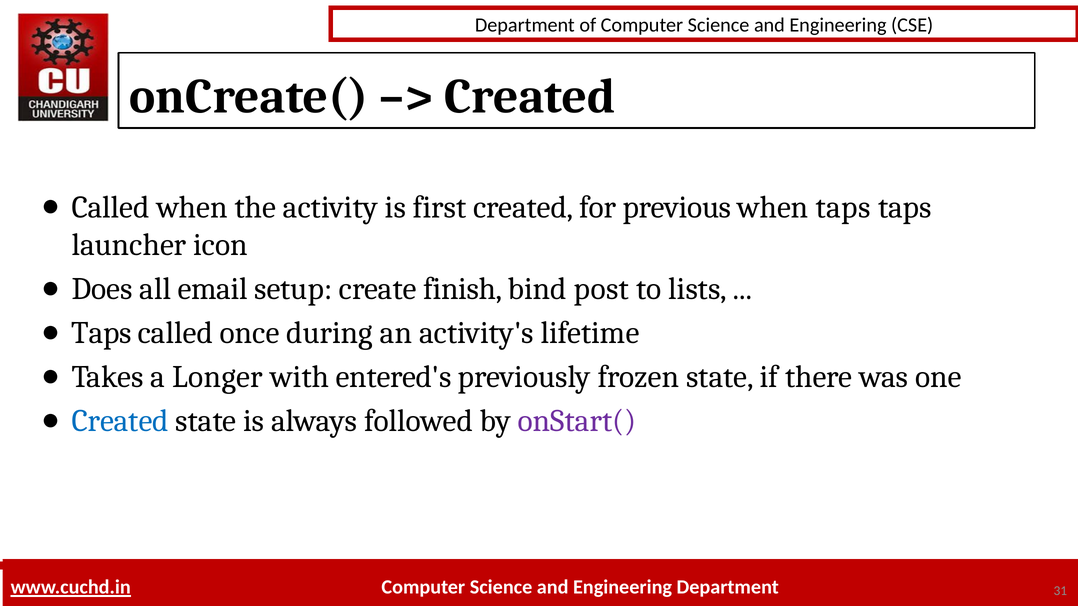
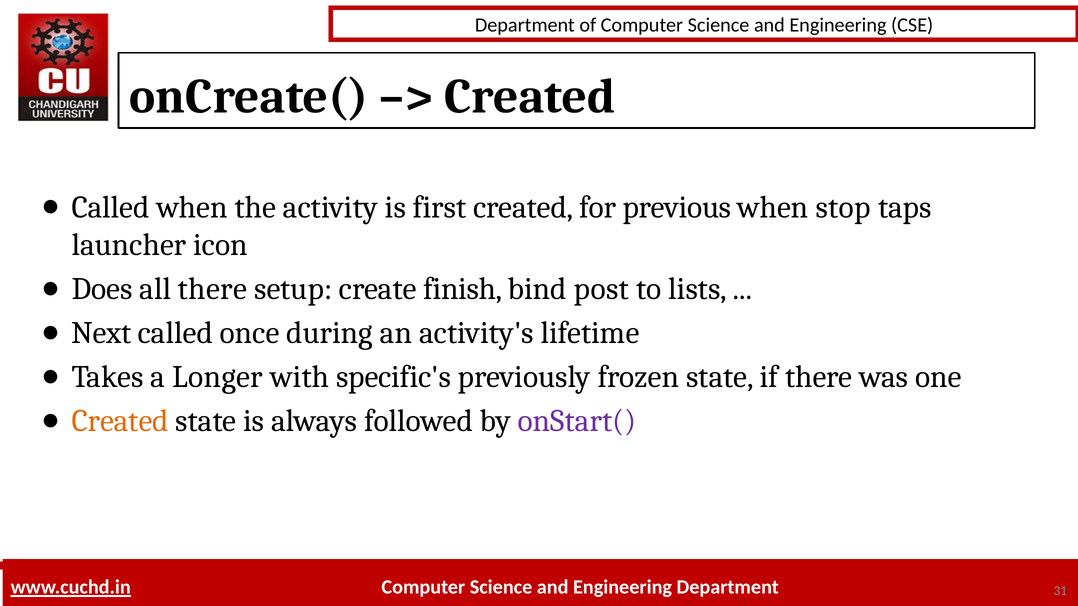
when taps: taps -> stop
all email: email -> there
Taps at (101, 333): Taps -> Next
entered's: entered's -> specific's
Created at (120, 421) colour: blue -> orange
